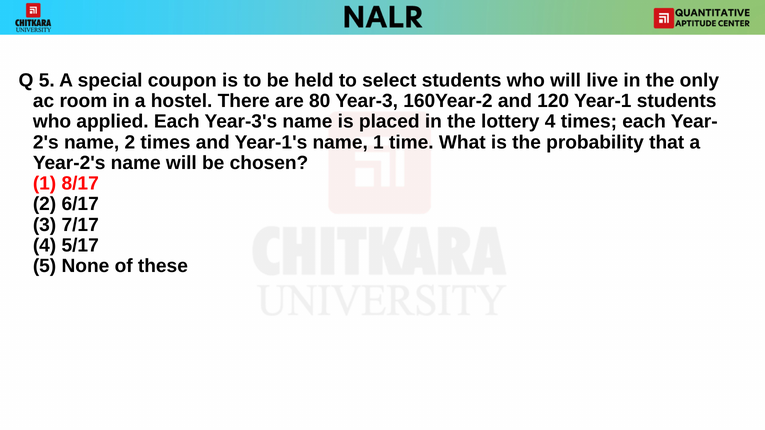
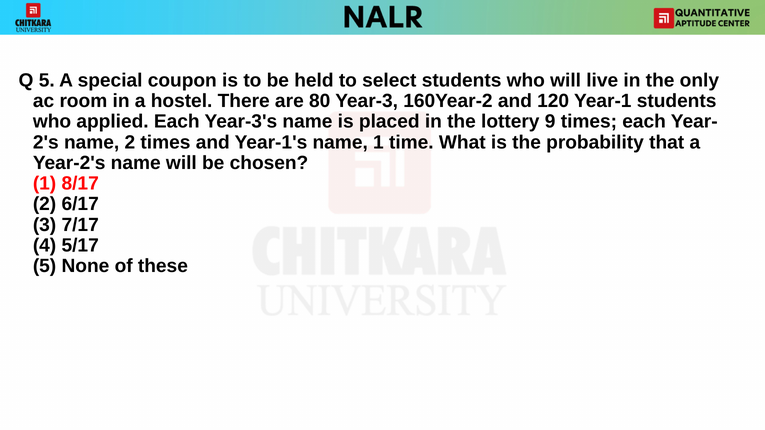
lottery 4: 4 -> 9
